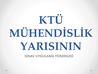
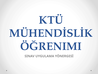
YARISININ: YARISININ -> ÖĞRENIMI
